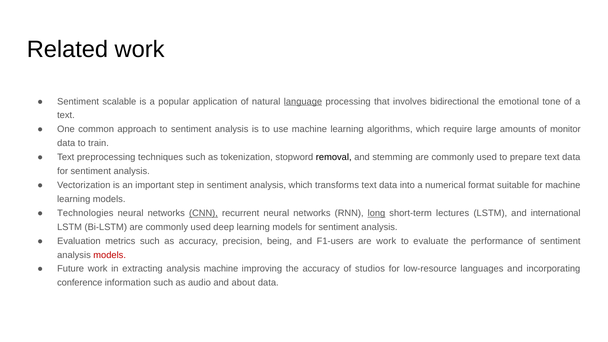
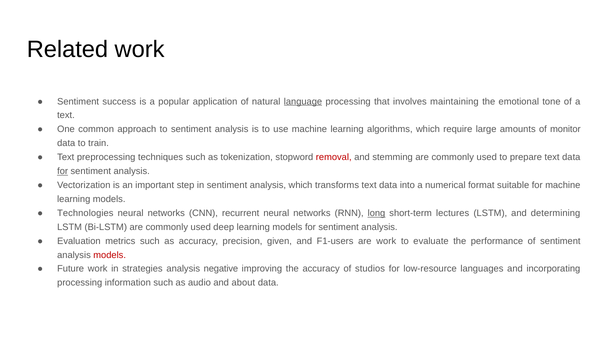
scalable: scalable -> success
bidirectional: bidirectional -> maintaining
removal colour: black -> red
for at (63, 171) underline: none -> present
CNN underline: present -> none
international: international -> determining
being: being -> given
extracting: extracting -> strategies
analysis machine: machine -> negative
conference at (80, 283): conference -> processing
